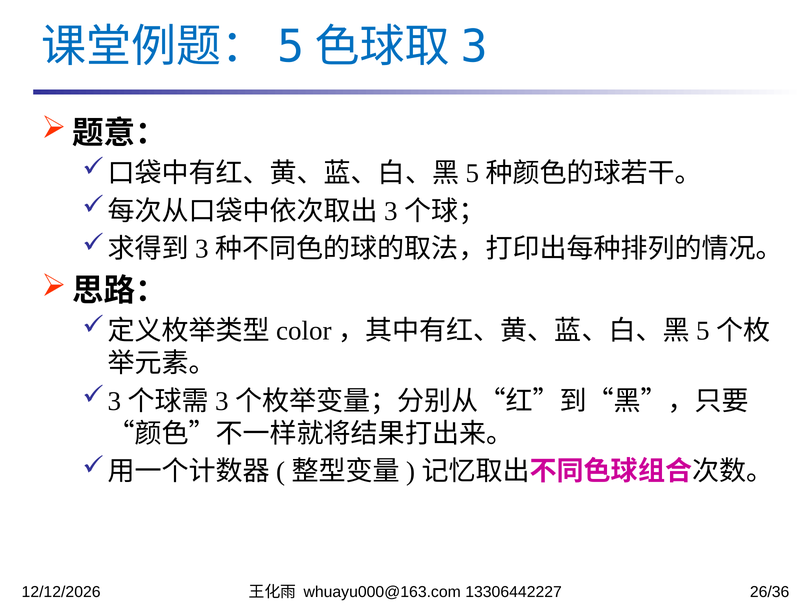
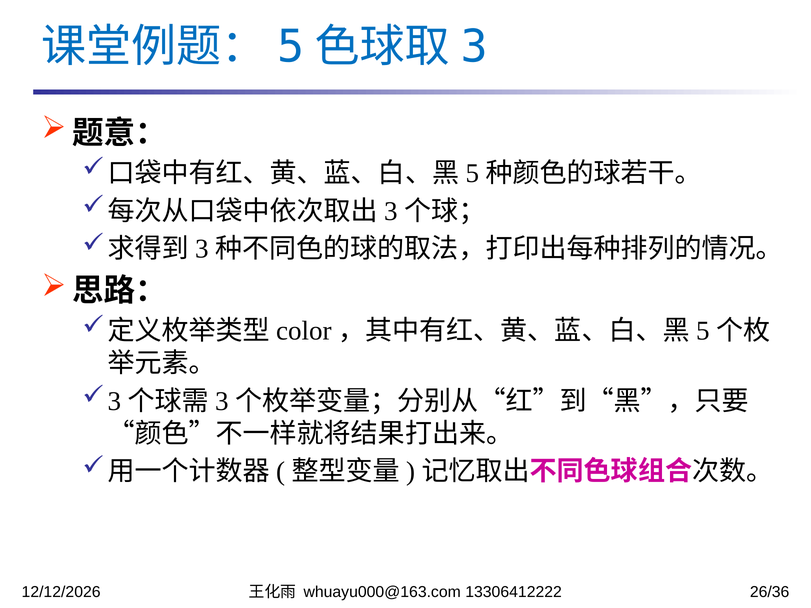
13306442227: 13306442227 -> 13306412222
